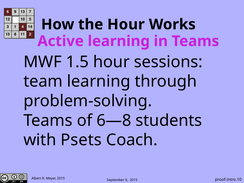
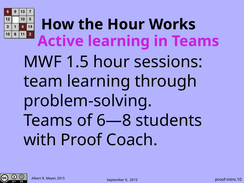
Psets: Psets -> Proof
